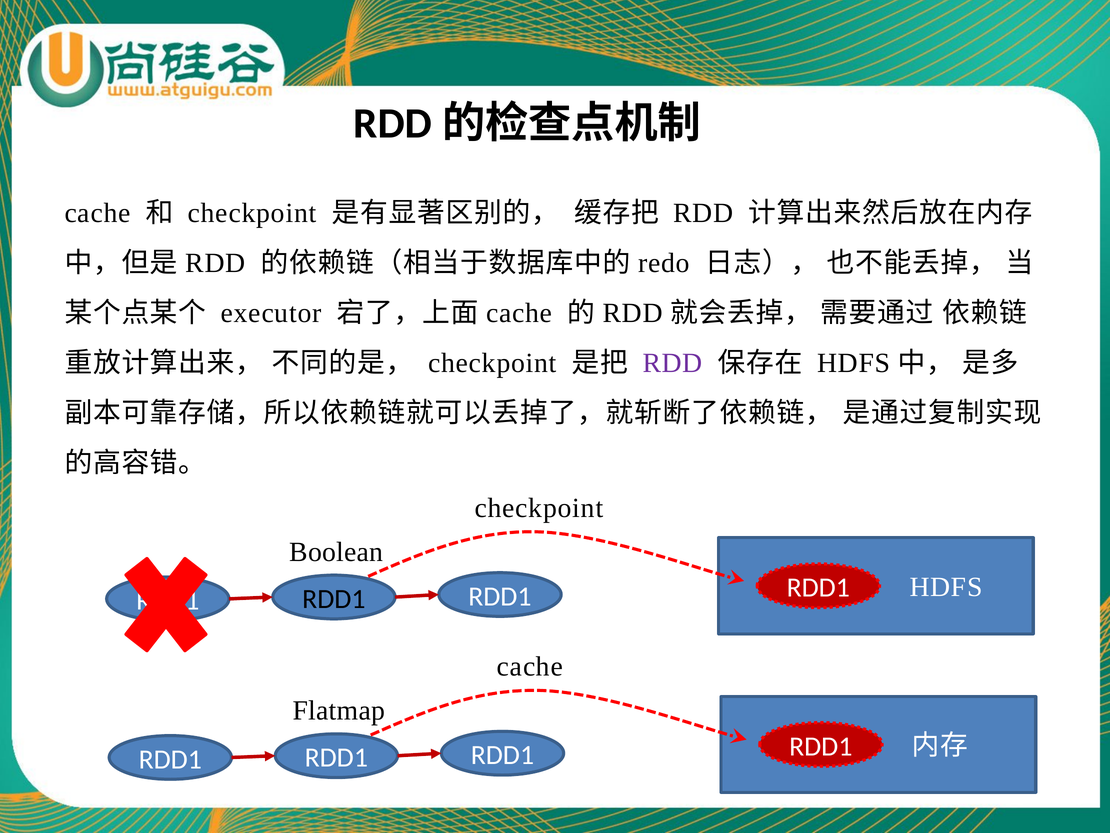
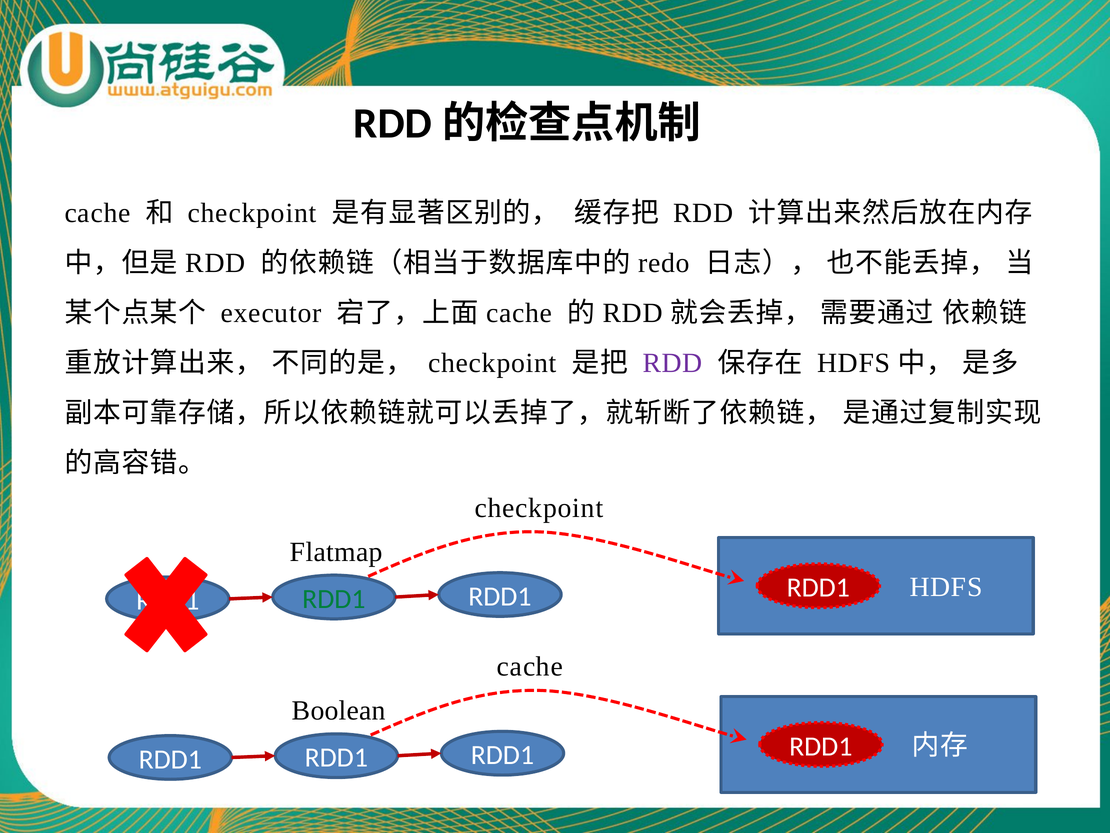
Boolean: Boolean -> Flatmap
RDD1 at (334, 599) colour: black -> green
Flatmap: Flatmap -> Boolean
